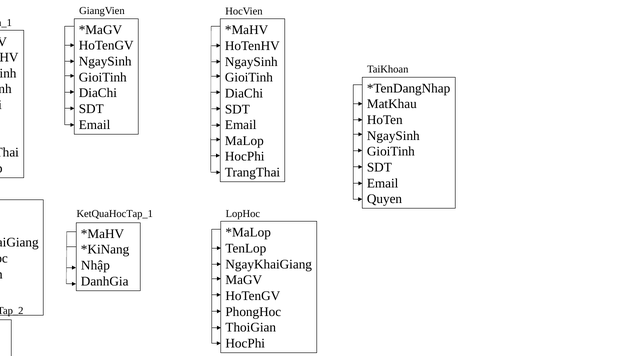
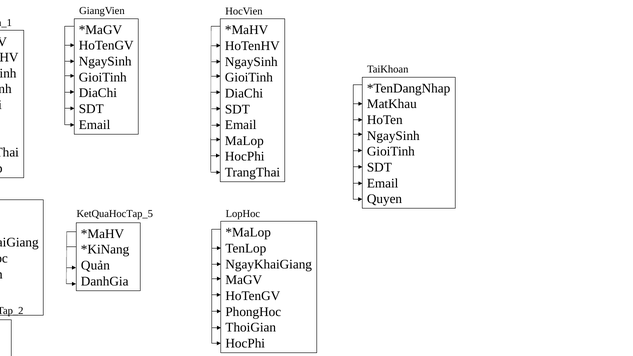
KetQuaHocTap_1: KetQuaHocTap_1 -> KetQuaHocTap_5
Nhập: Nhập -> Quản
